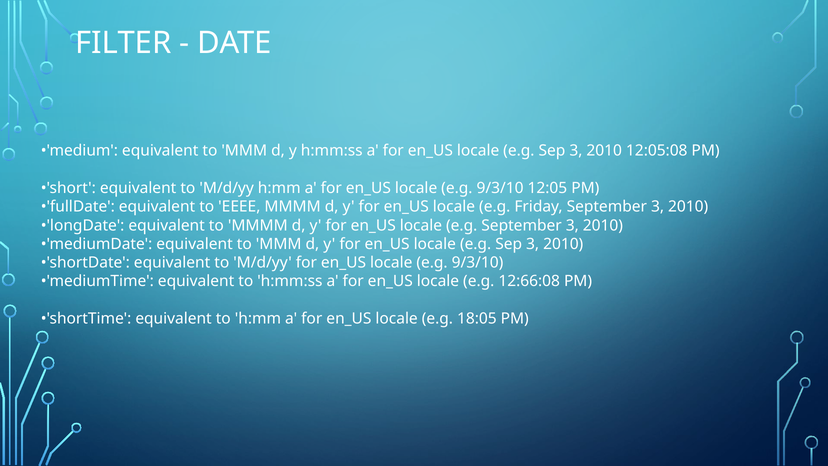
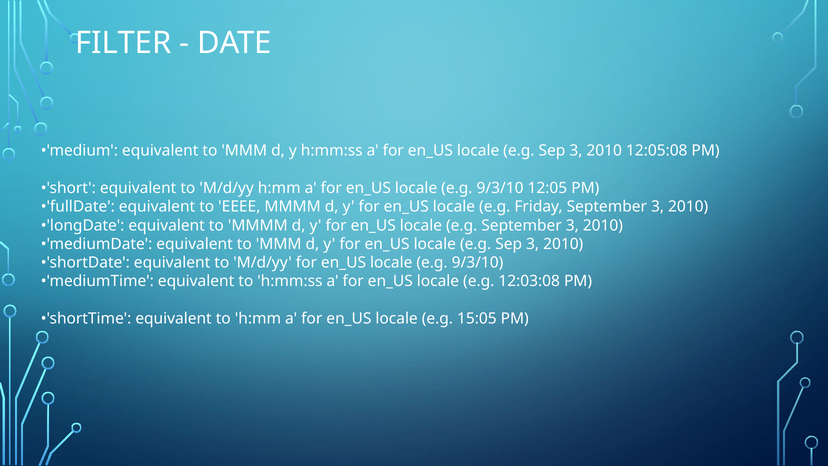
12:66:08: 12:66:08 -> 12:03:08
18:05: 18:05 -> 15:05
